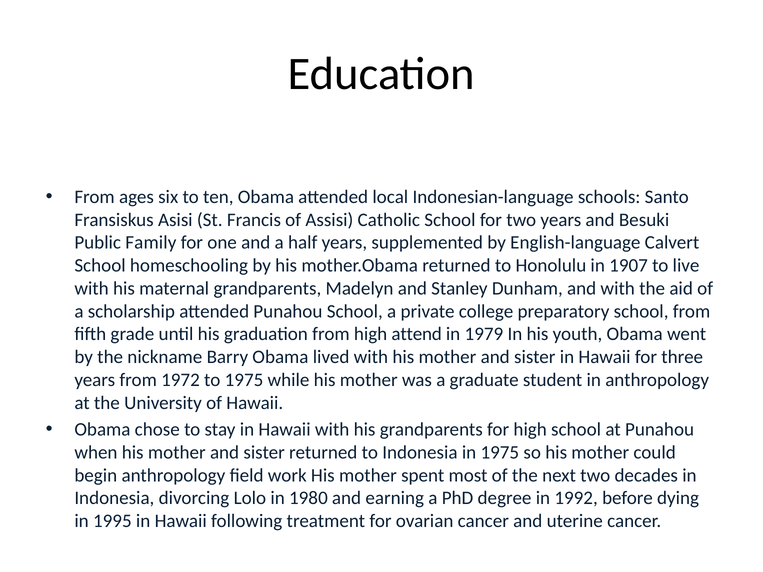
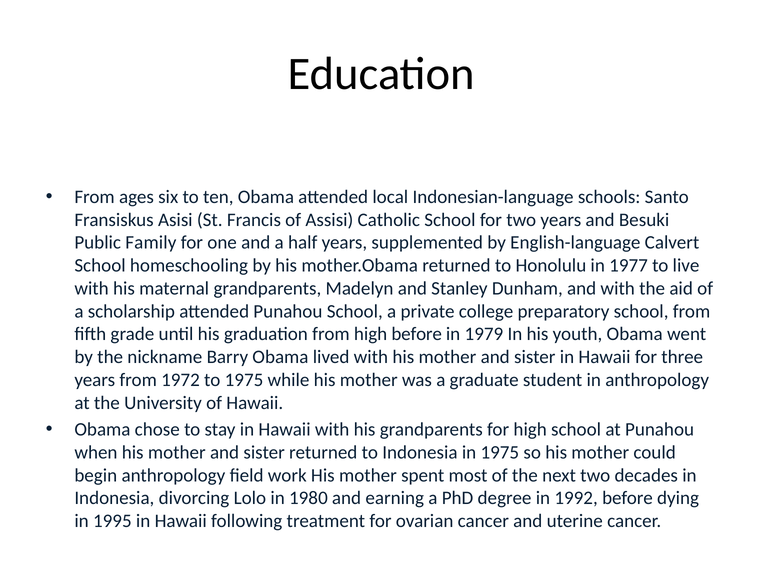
1907: 1907 -> 1977
high attend: attend -> before
